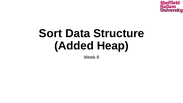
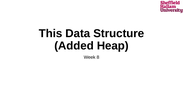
Sort: Sort -> This
